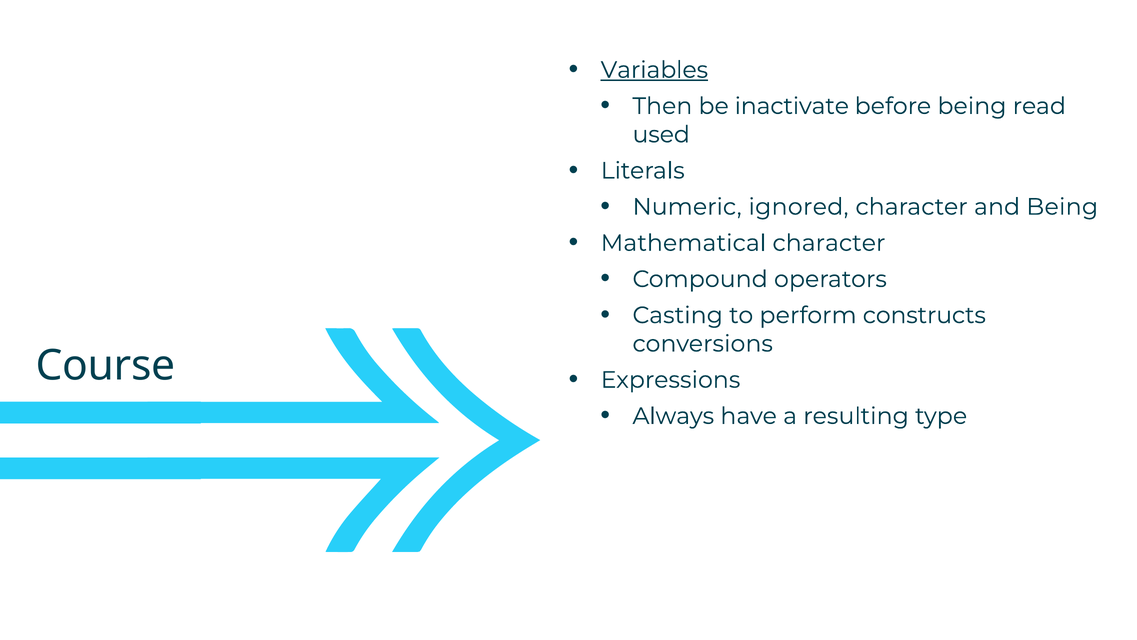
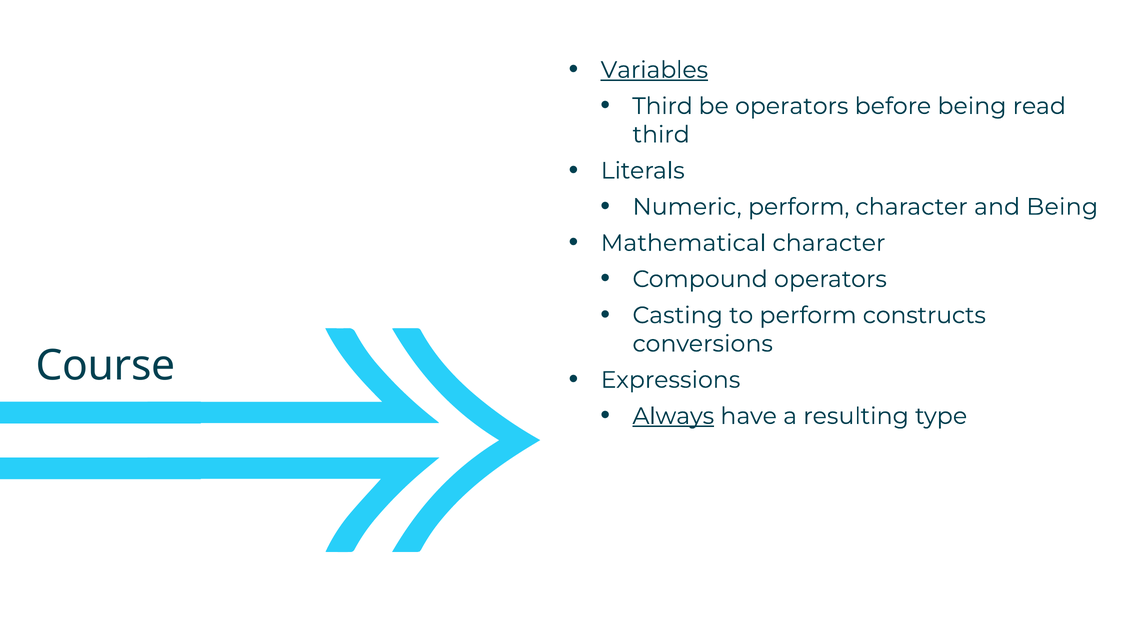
Then at (662, 106): Then -> Third
be inactivate: inactivate -> operators
used at (661, 134): used -> third
Numeric ignored: ignored -> perform
Always underline: none -> present
